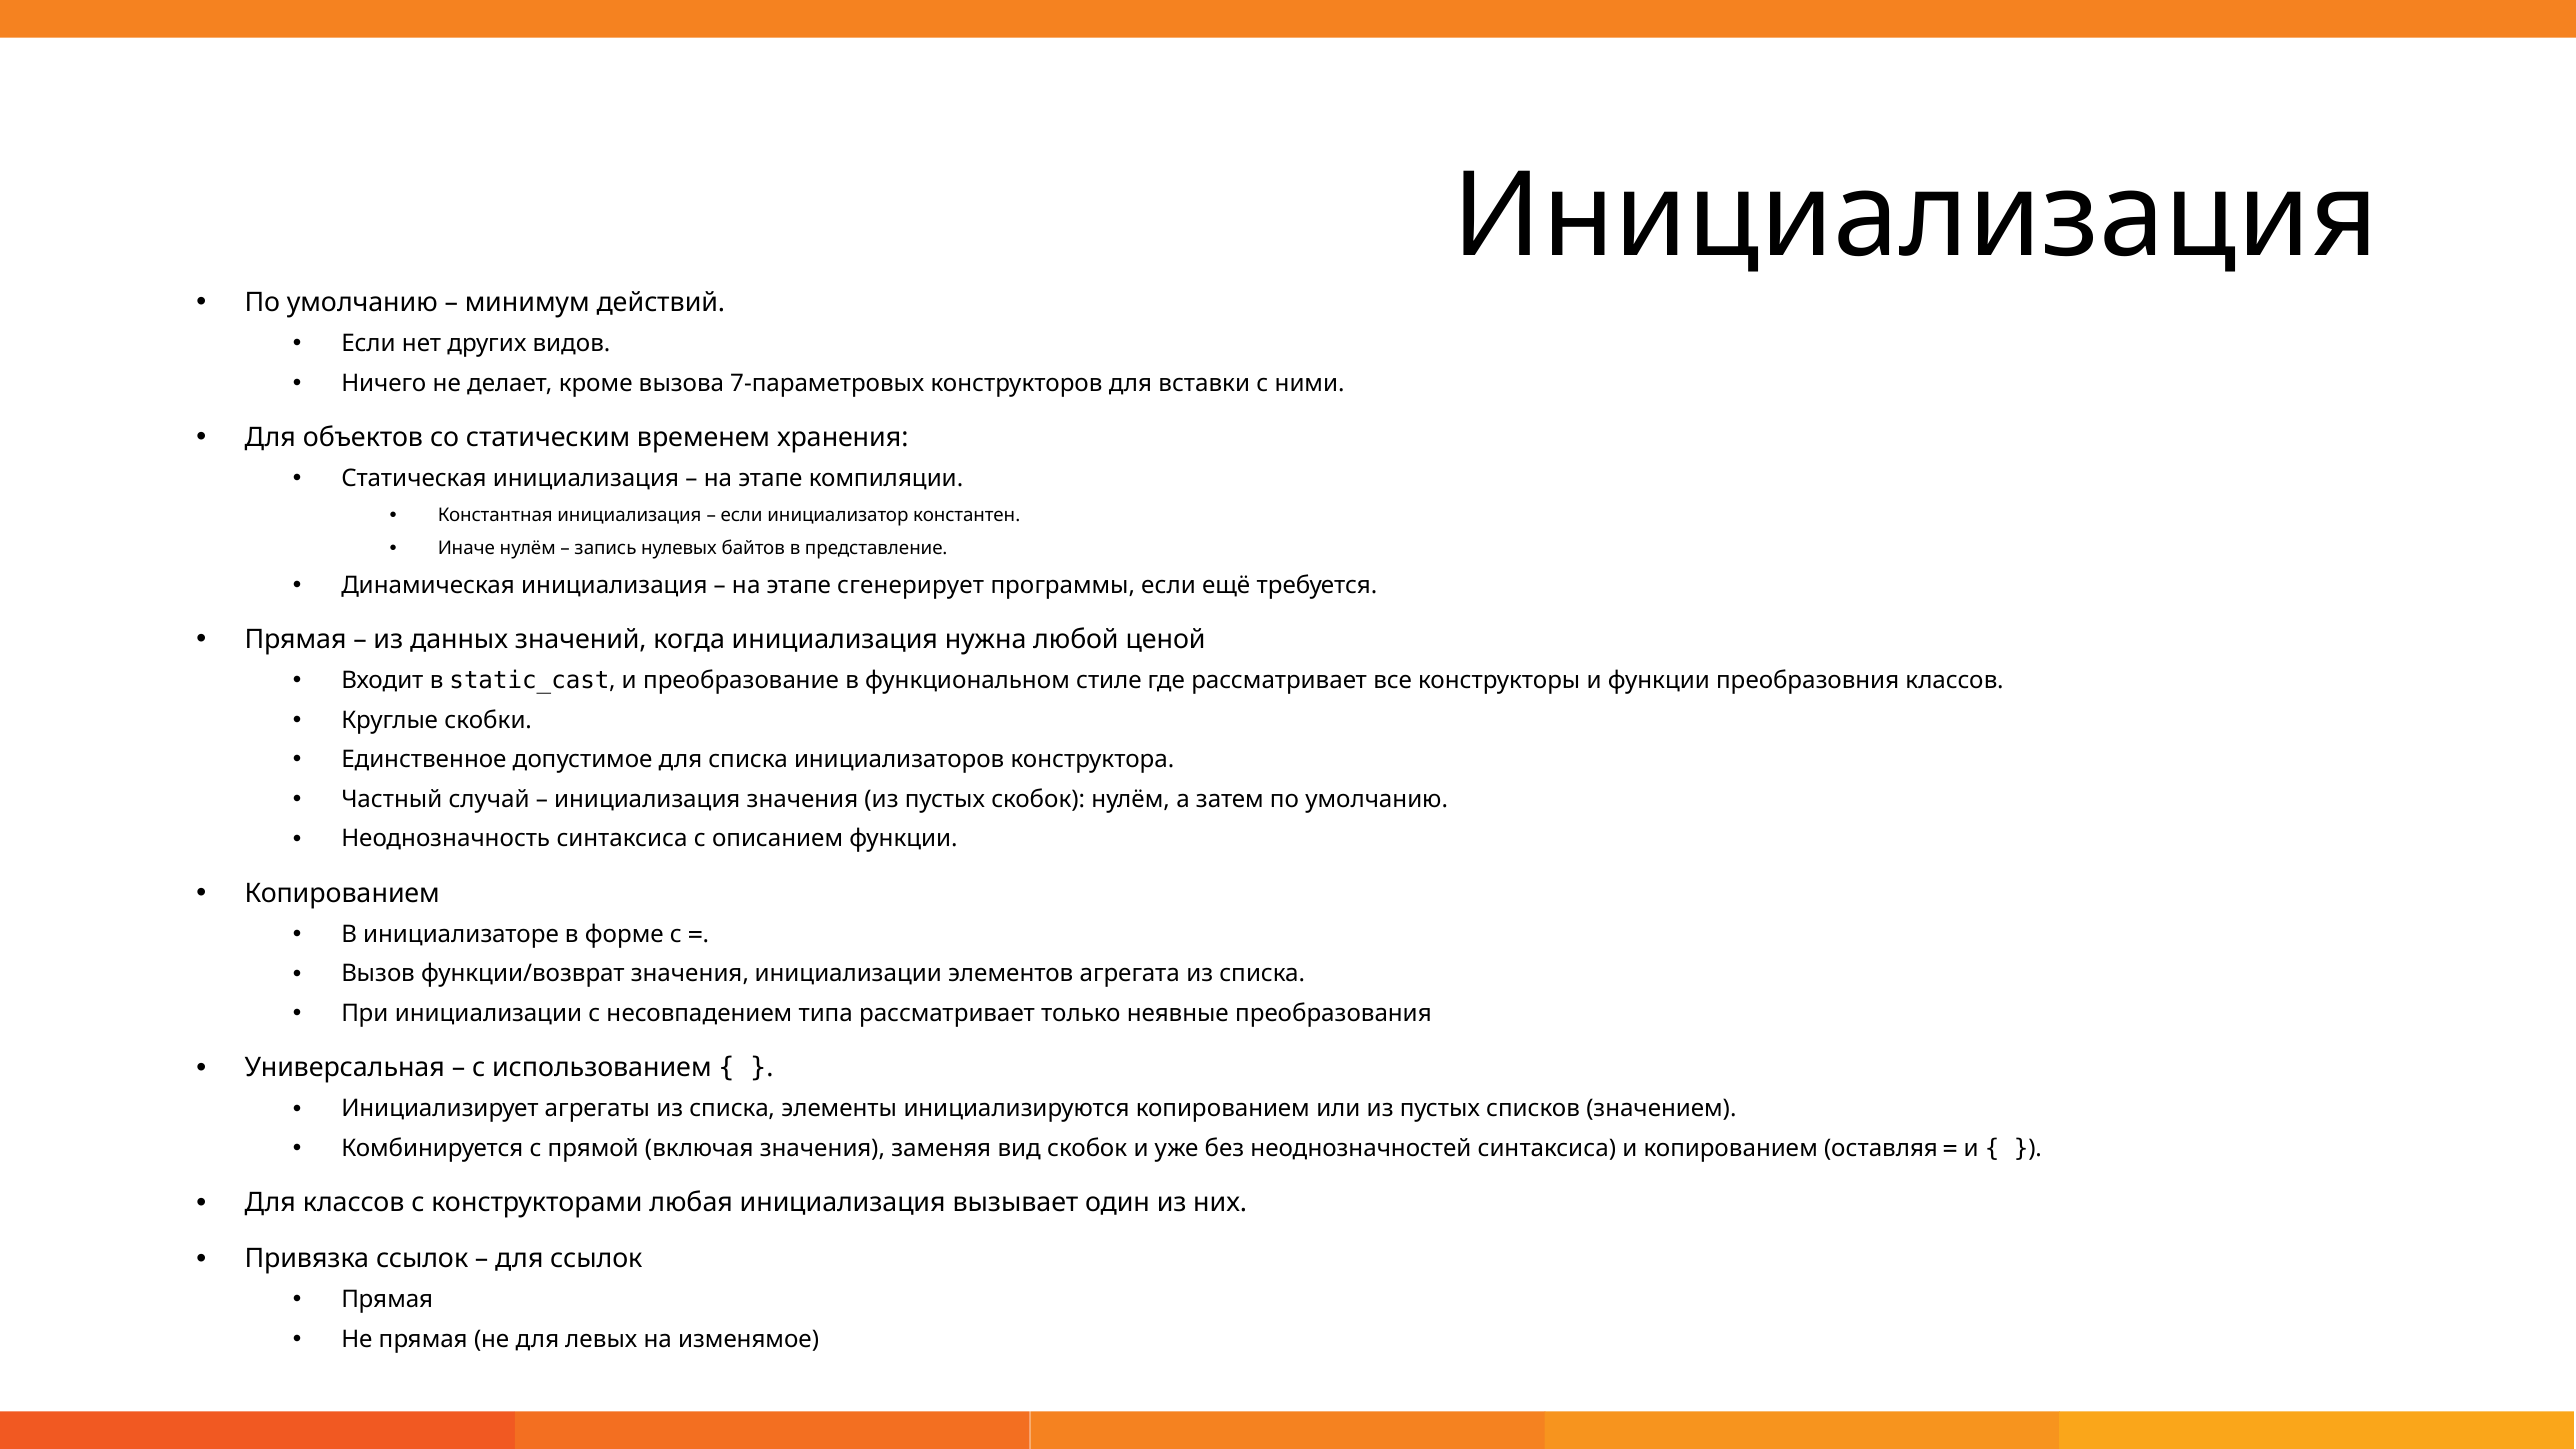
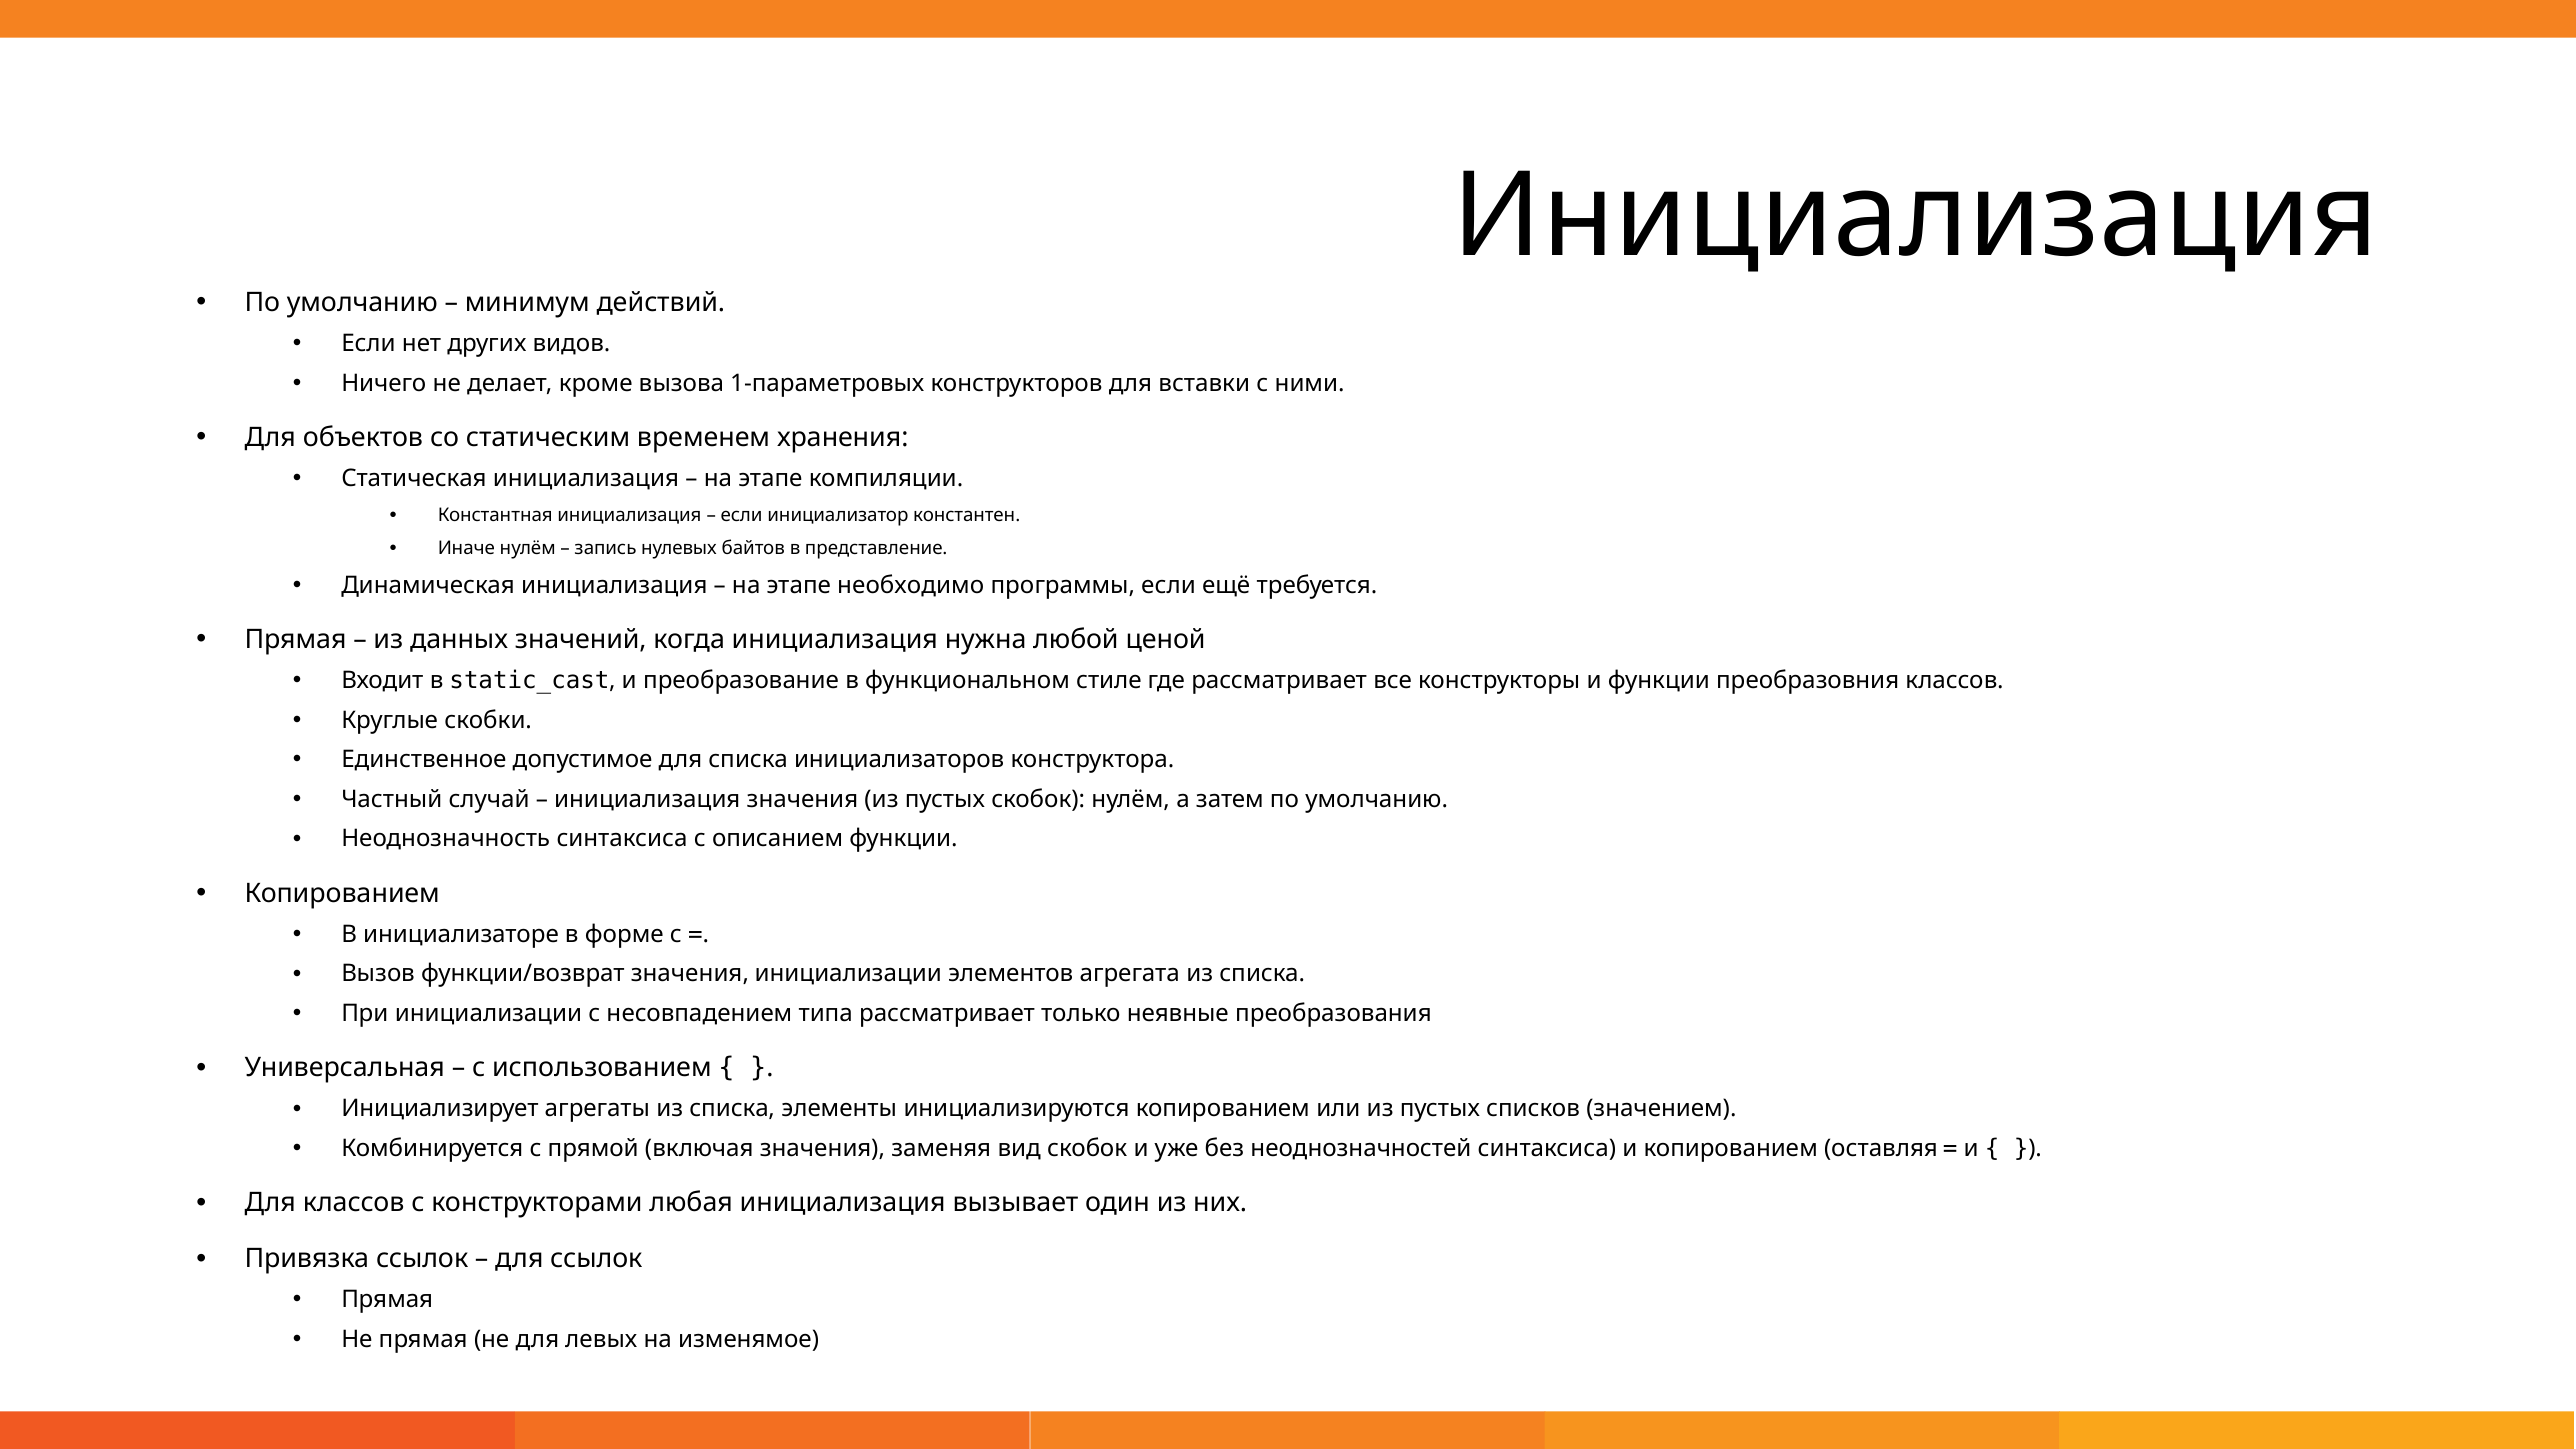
7-параметровых: 7-параметровых -> 1-параметровых
сгенерирует: сгенерирует -> необходимо
